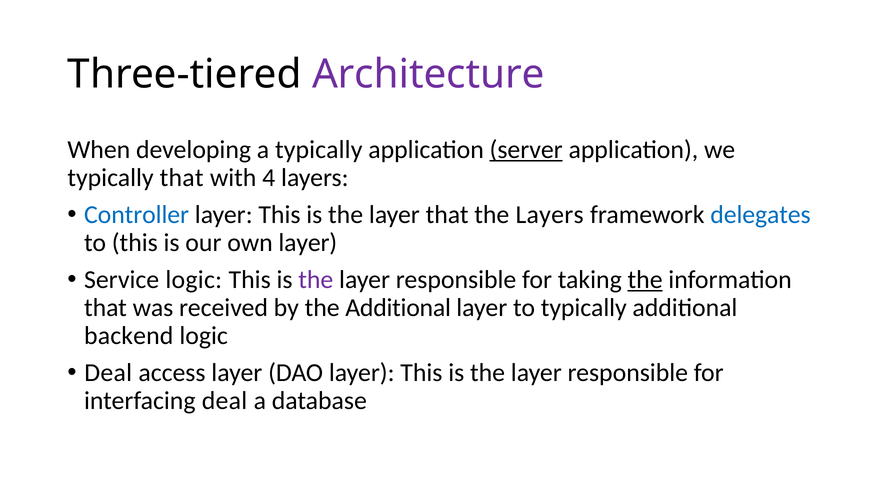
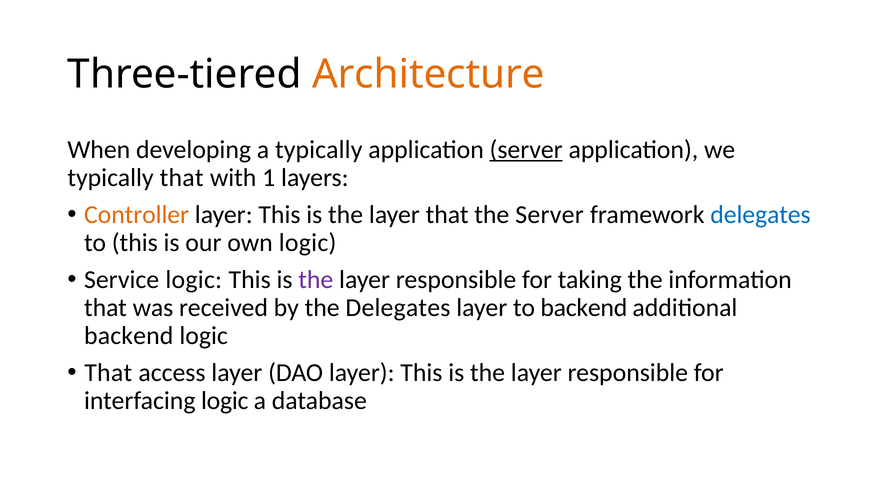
Architecture colour: purple -> orange
4: 4 -> 1
Controller colour: blue -> orange
the Layers: Layers -> Server
own layer: layer -> logic
the at (645, 280) underline: present -> none
the Additional: Additional -> Delegates
to typically: typically -> backend
Deal at (108, 372): Deal -> That
interfacing deal: deal -> logic
